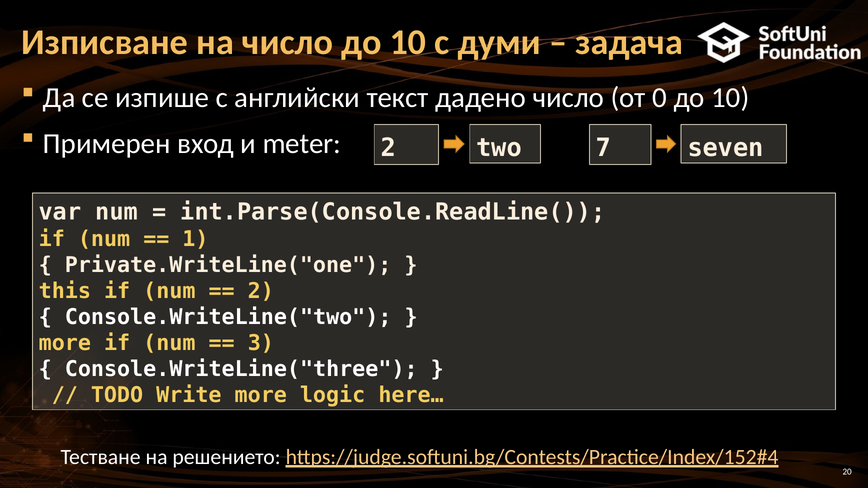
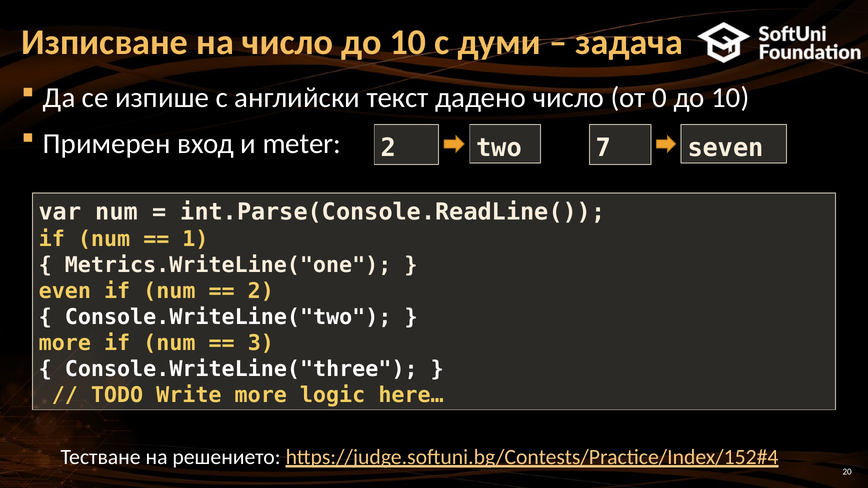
Private.WriteLine("one: Private.WriteLine("one -> Metrics.WriteLine("one
this: this -> even
